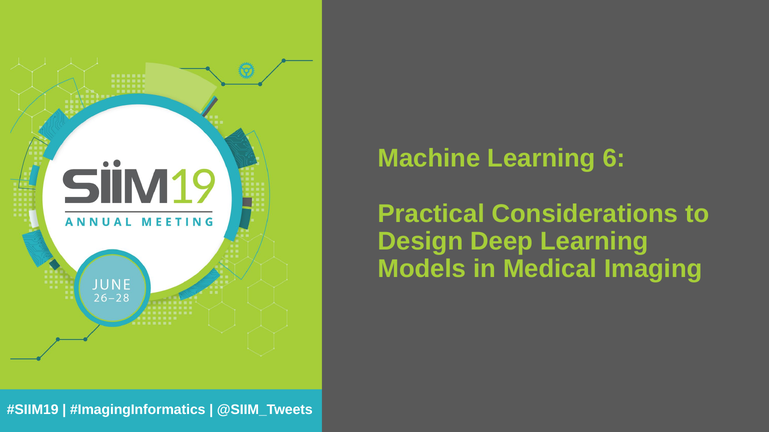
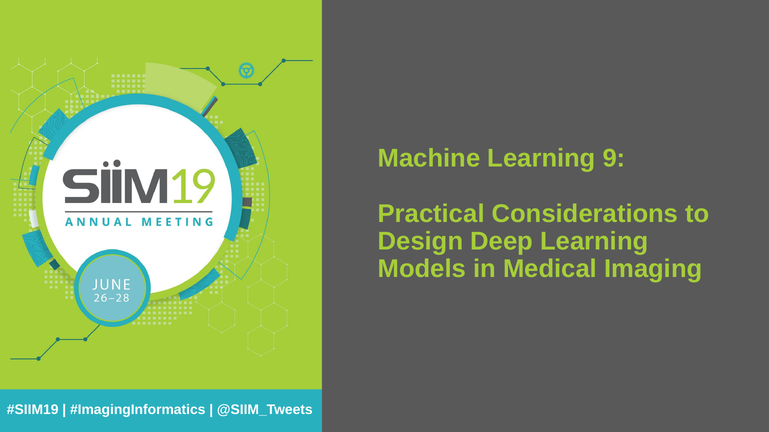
6: 6 -> 9
